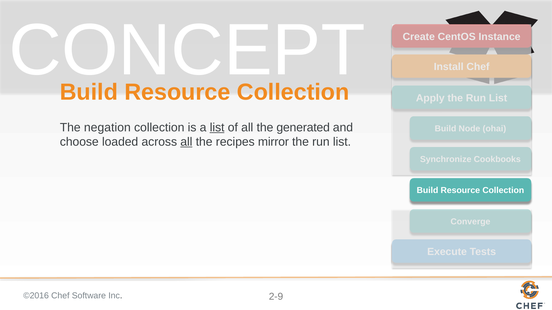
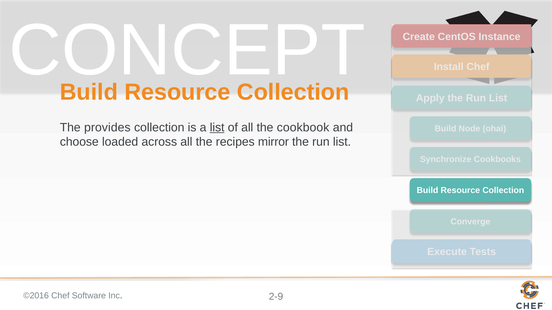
negation: negation -> provides
generated: generated -> cookbook
all at (186, 142) underline: present -> none
